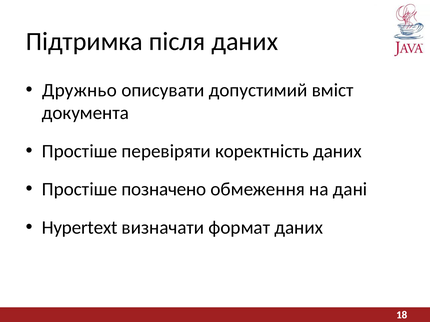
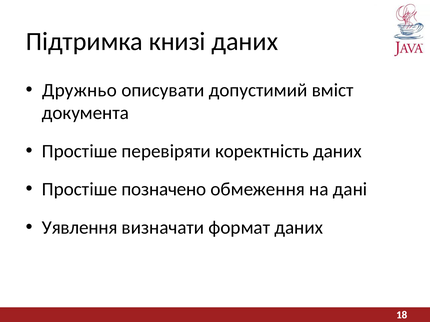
після: після -> книзі
Hypertext: Hypertext -> Уявлення
